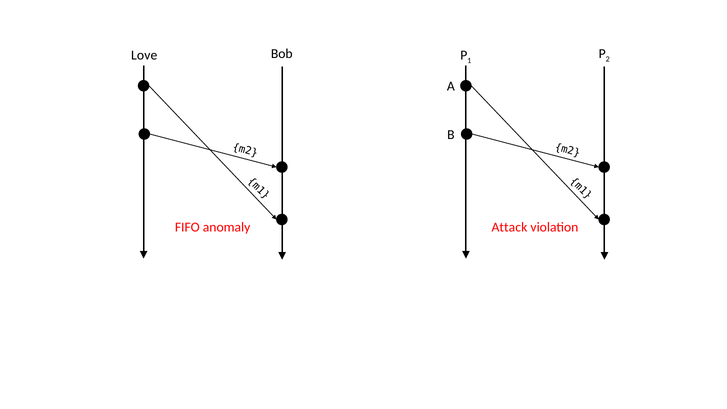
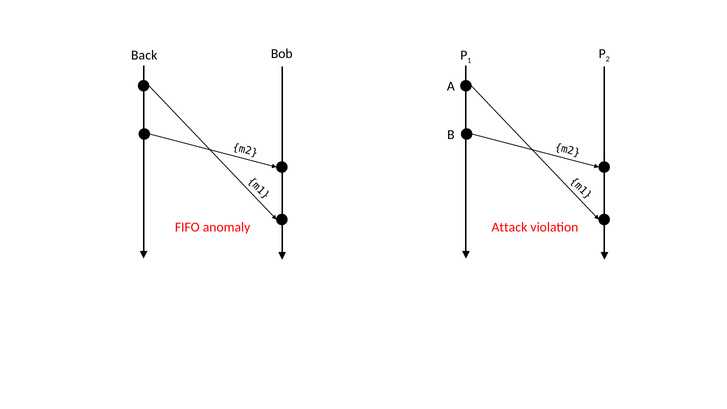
Love: Love -> Back
